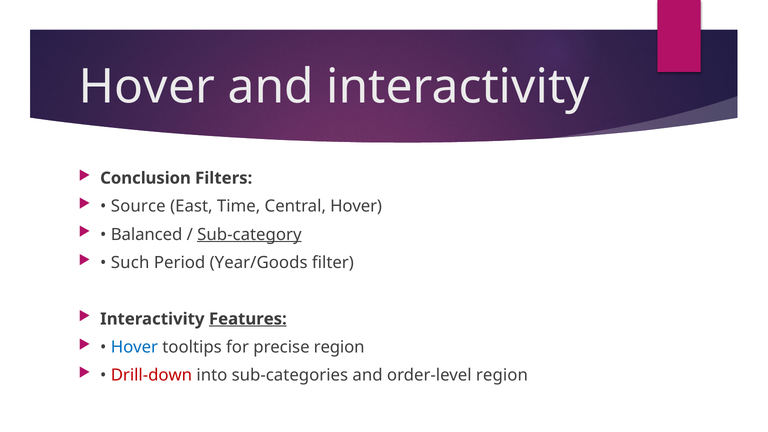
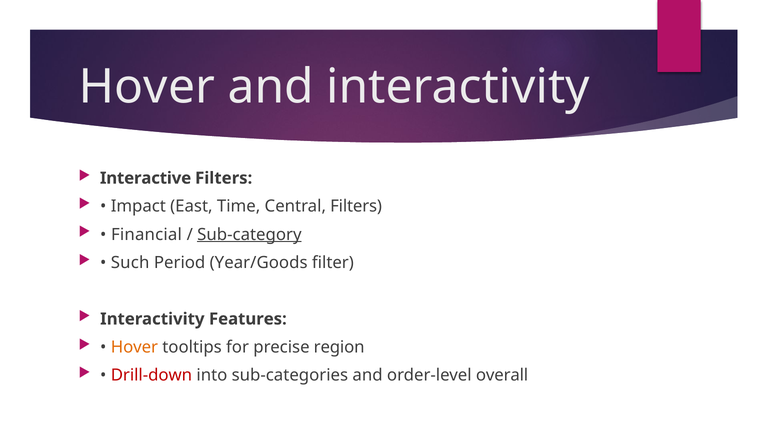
Conclusion: Conclusion -> Interactive
Source: Source -> Impact
Central Hover: Hover -> Filters
Balanced: Balanced -> Financial
Features underline: present -> none
Hover at (134, 347) colour: blue -> orange
order-level region: region -> overall
